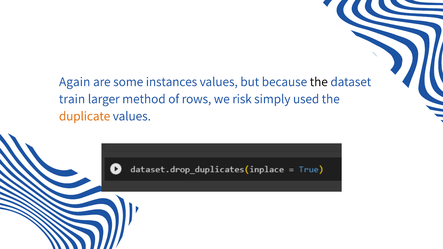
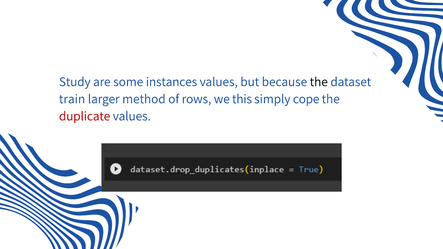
Again: Again -> Study
risk: risk -> this
used: used -> cope
duplicate colour: orange -> red
